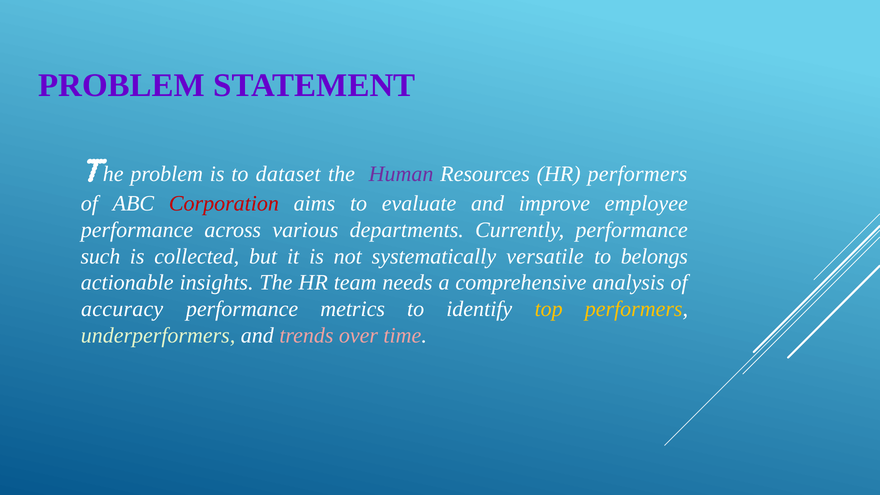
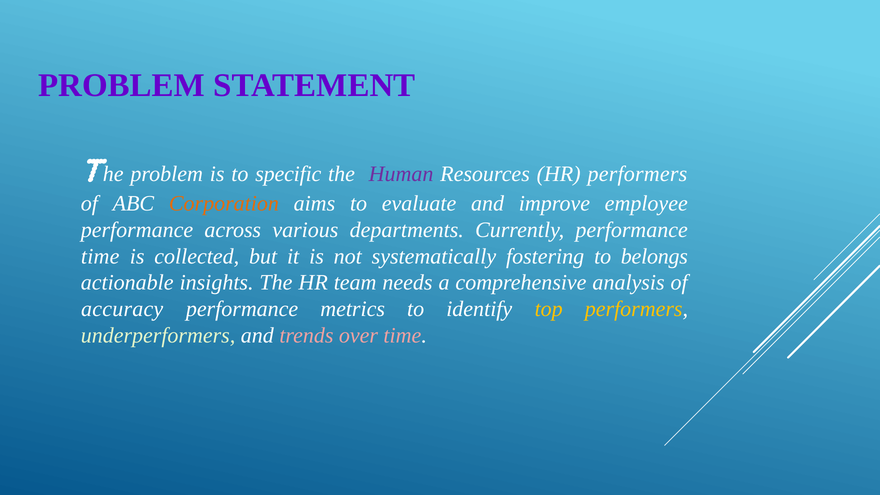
dataset: dataset -> specific
Corporation colour: red -> orange
such at (100, 256): such -> time
versatile: versatile -> fostering
